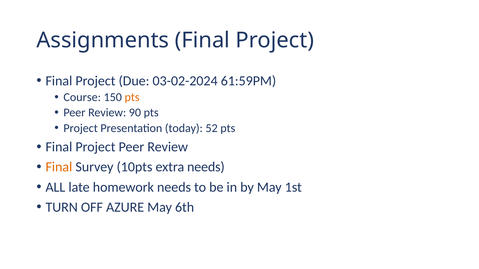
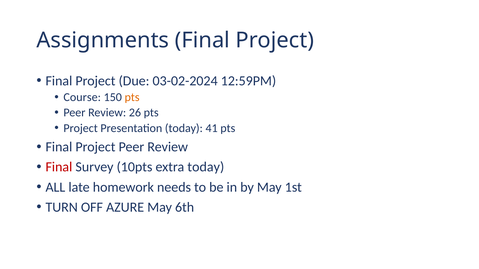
61:59PM: 61:59PM -> 12:59PM
90: 90 -> 26
52: 52 -> 41
Final at (59, 167) colour: orange -> red
extra needs: needs -> today
